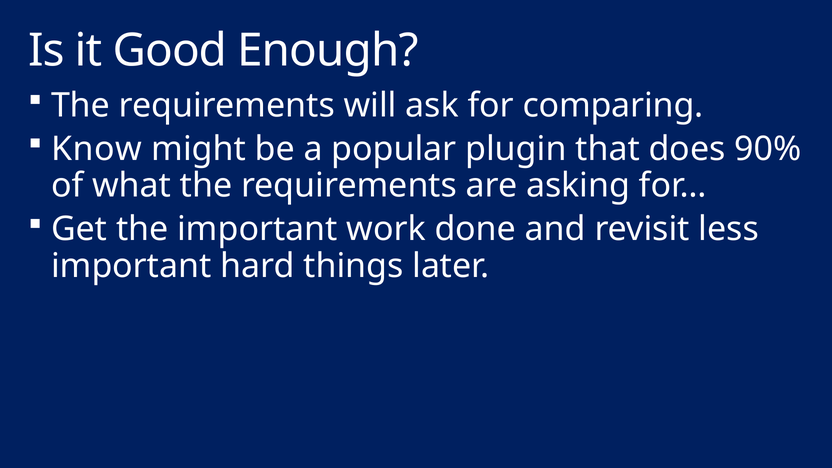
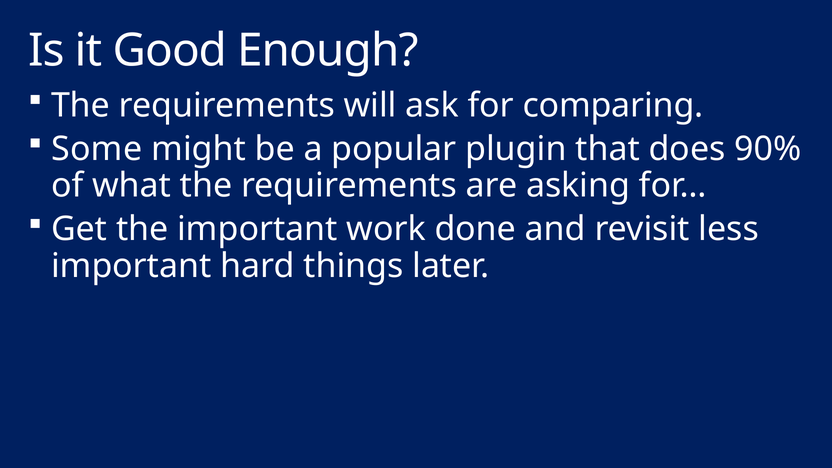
Know: Know -> Some
